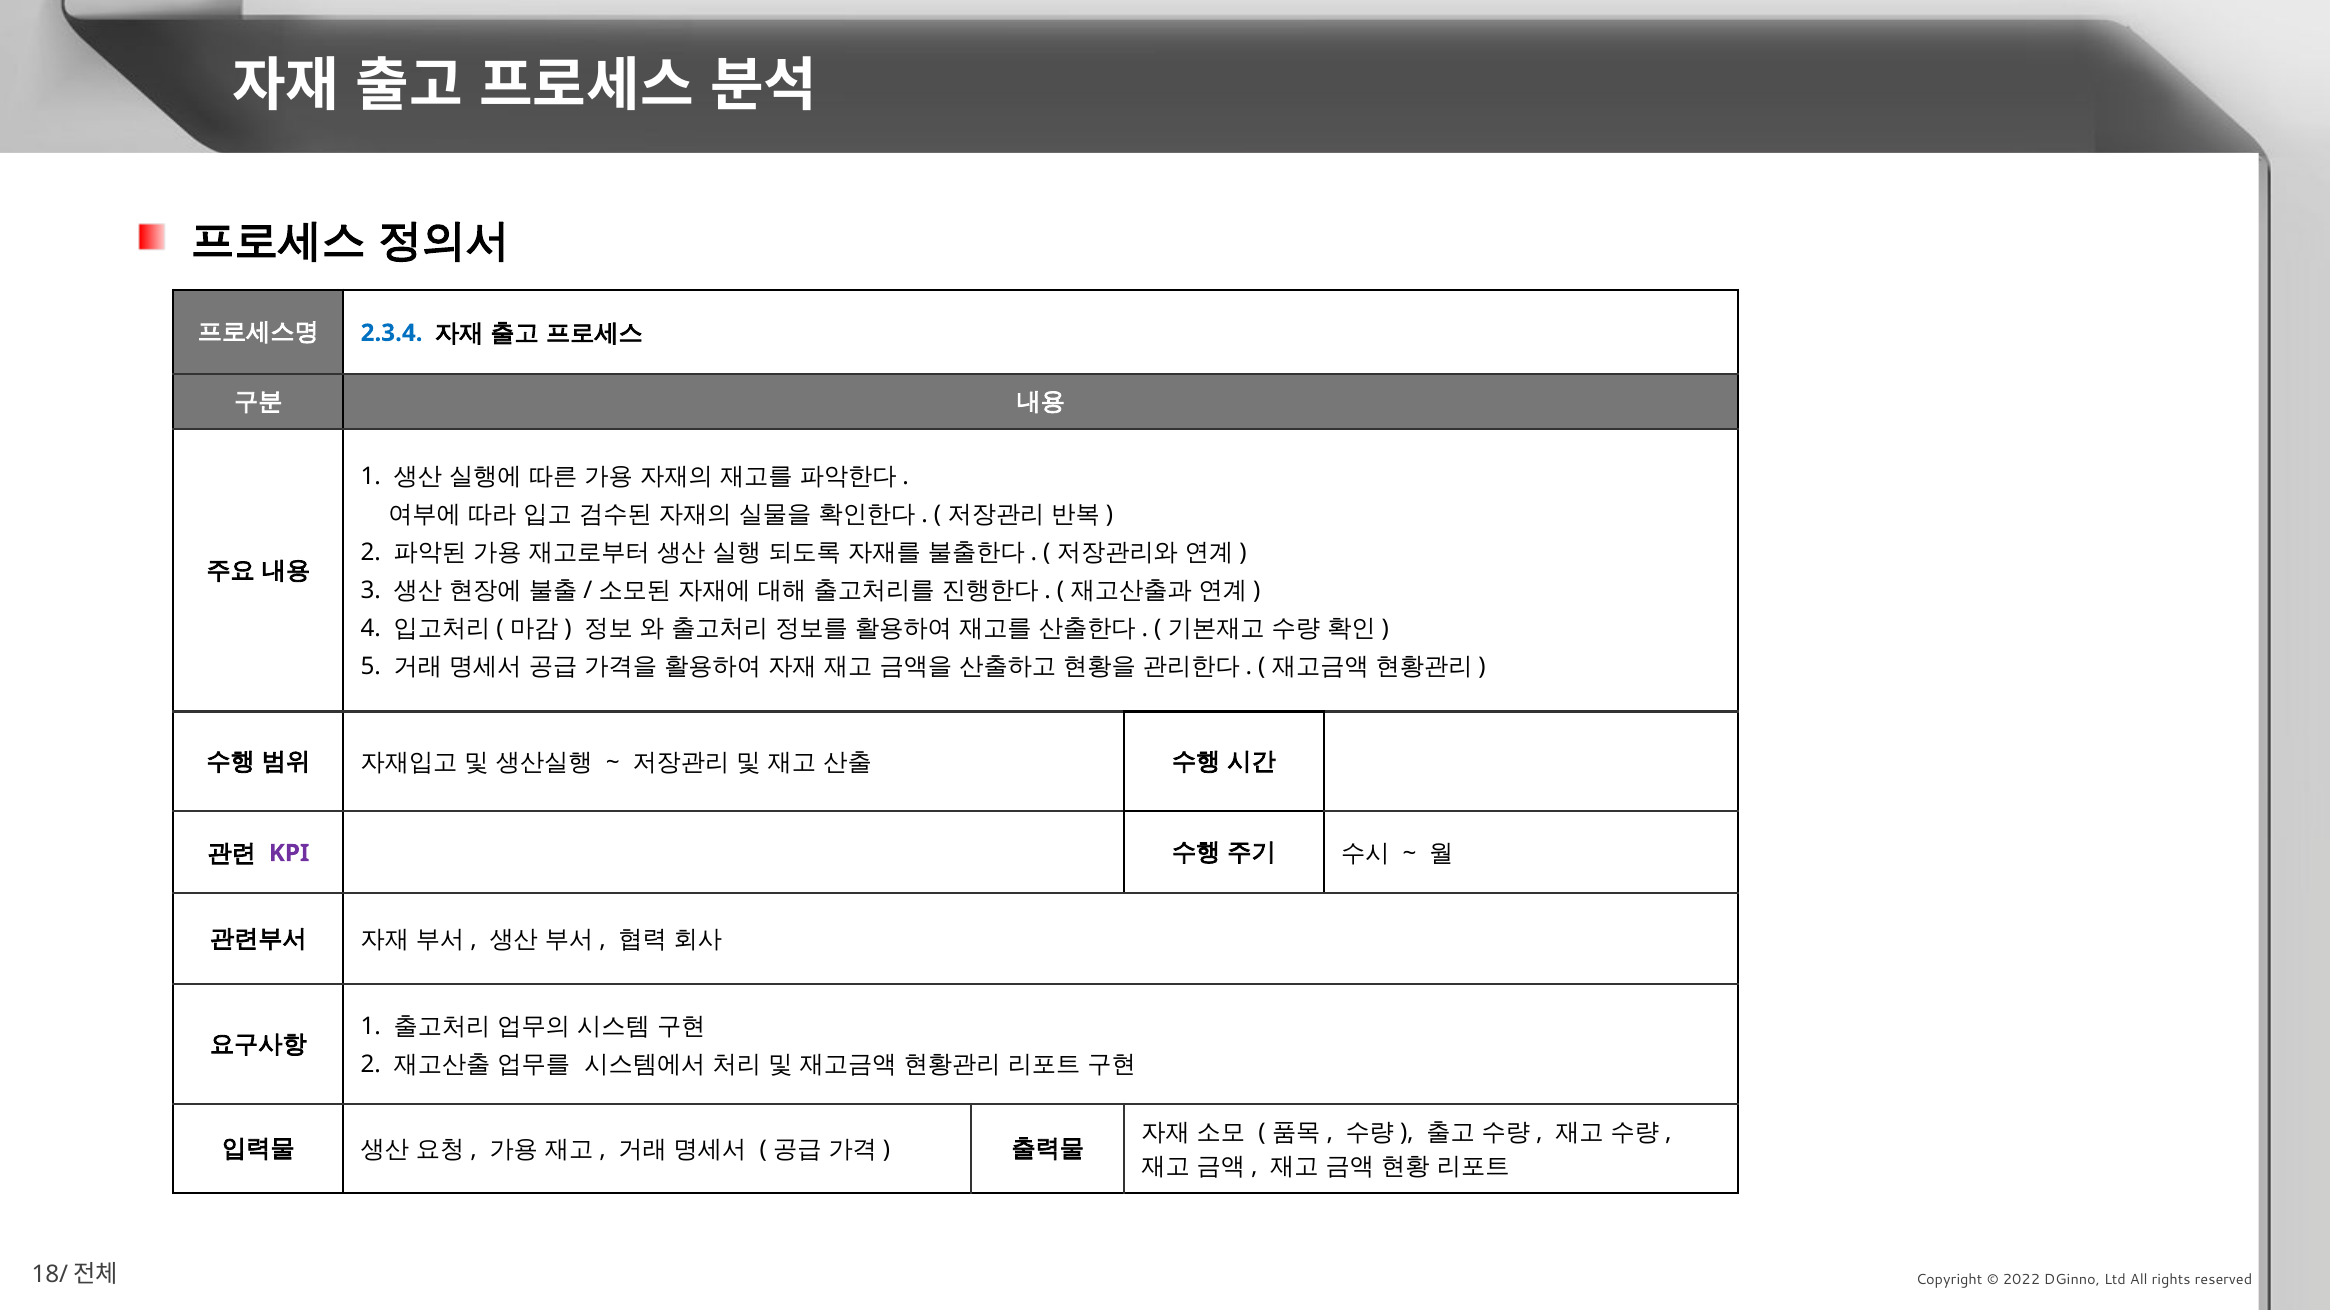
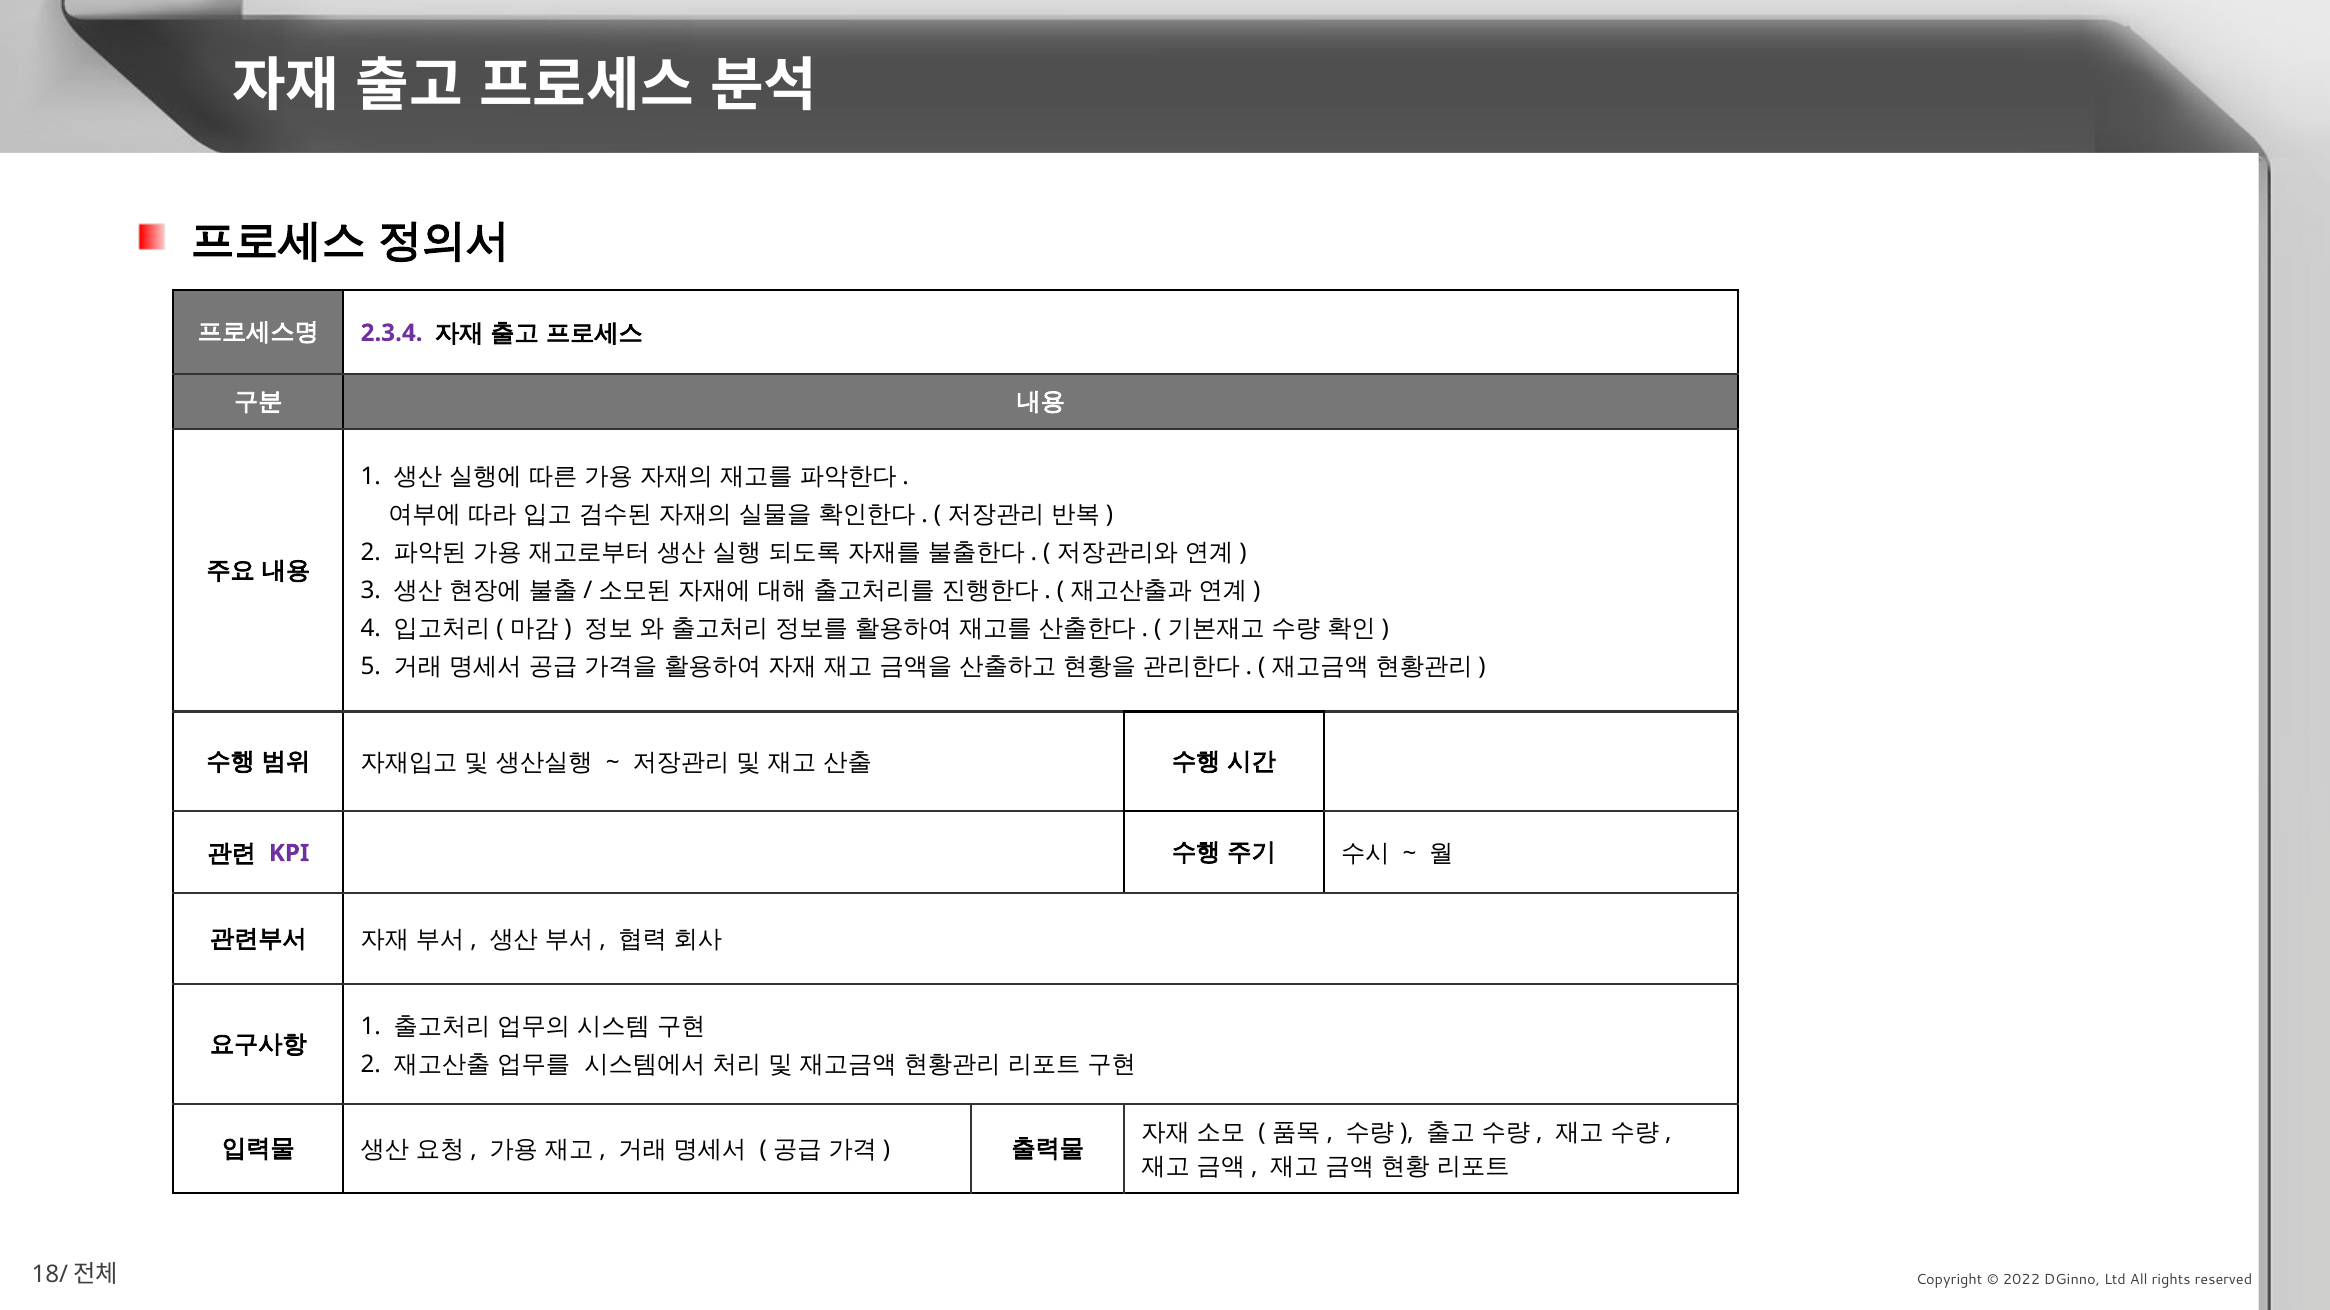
2.3.4 colour: blue -> purple
